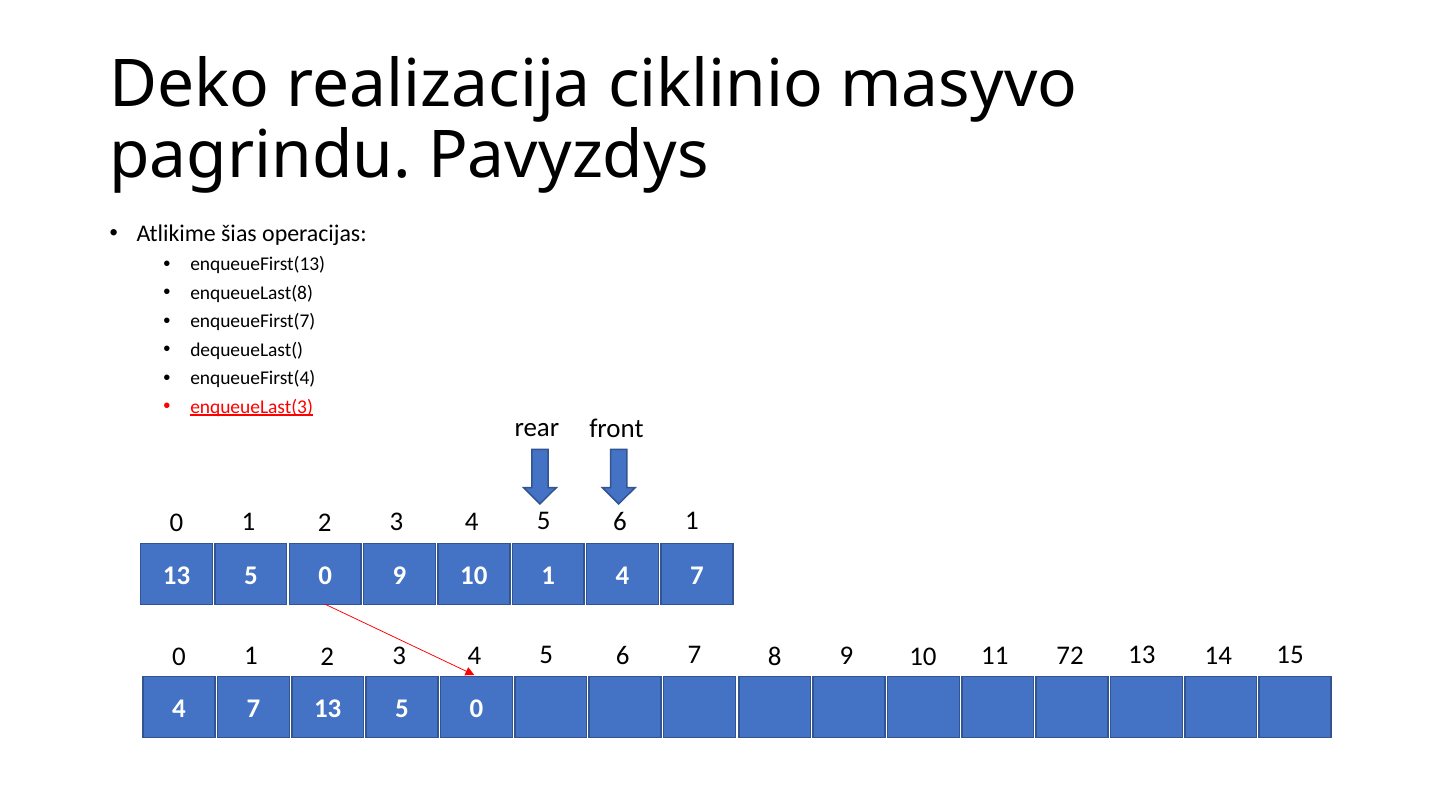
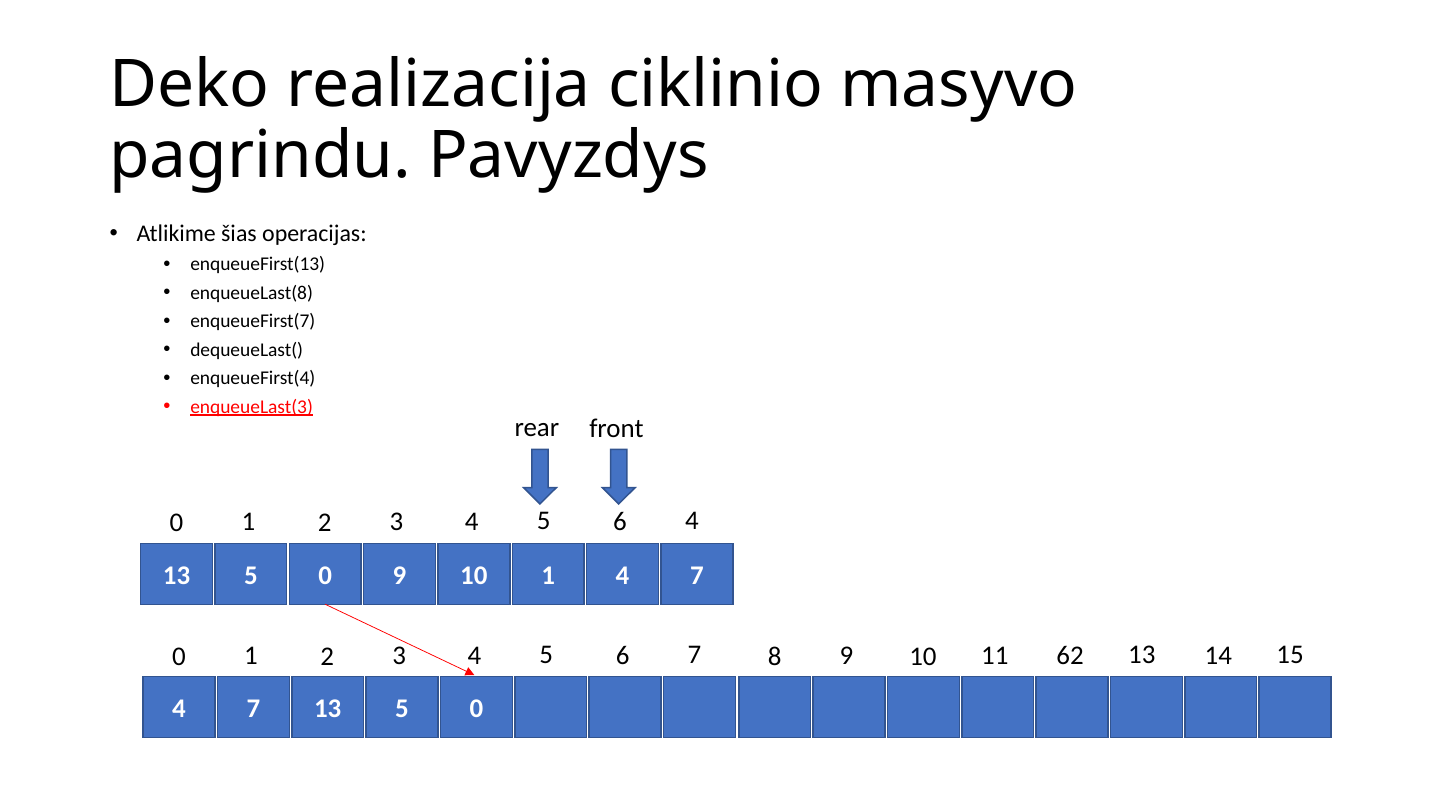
6 1: 1 -> 4
72: 72 -> 62
